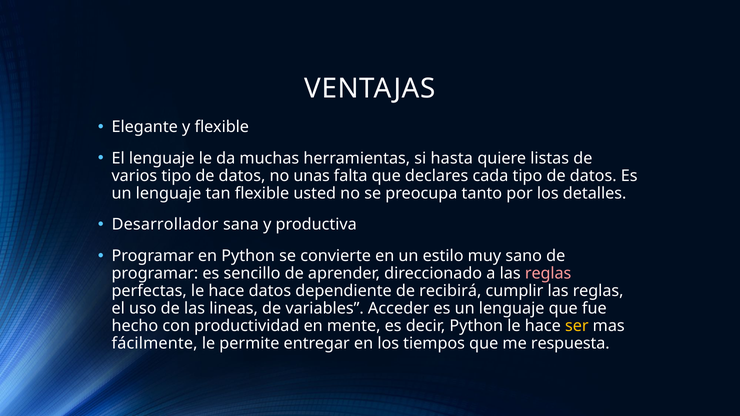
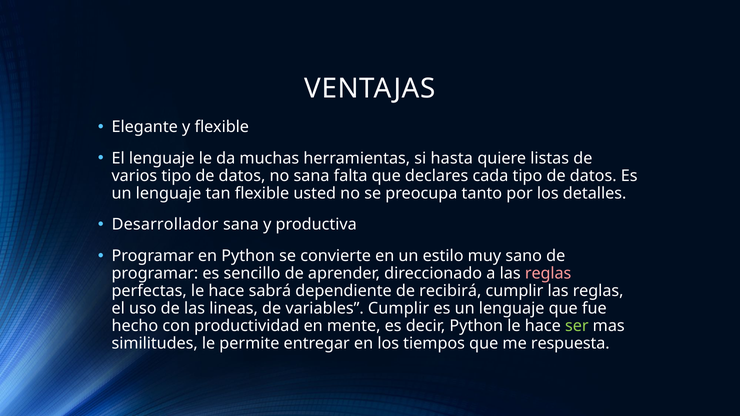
no unas: unas -> sana
hace datos: datos -> sabrá
variables Acceder: Acceder -> Cumplir
ser colour: yellow -> light green
fácilmente: fácilmente -> similitudes
